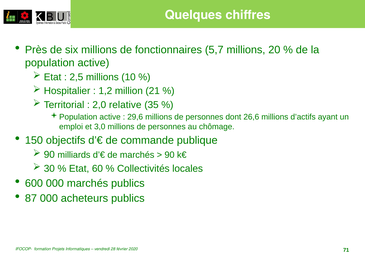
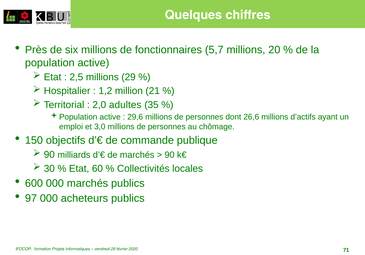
10: 10 -> 29
relative: relative -> adultes
87: 87 -> 97
